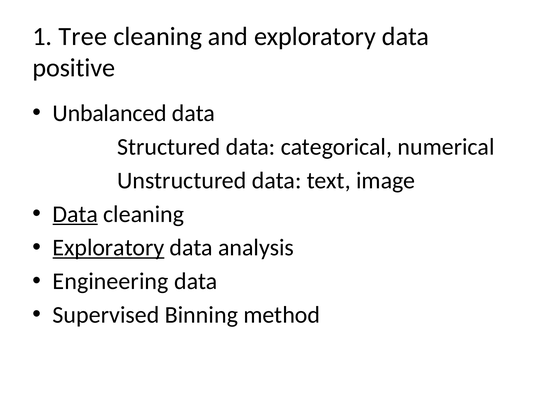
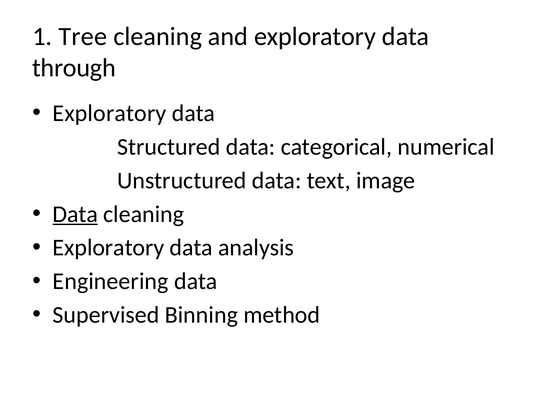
positive: positive -> through
Unbalanced at (110, 113): Unbalanced -> Exploratory
Exploratory at (108, 247) underline: present -> none
